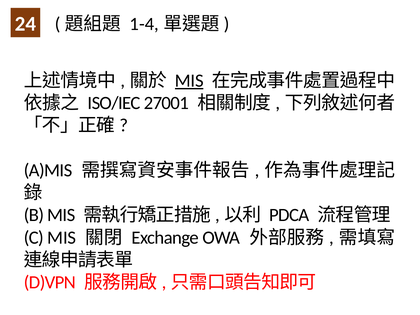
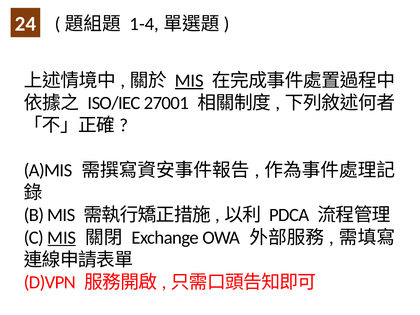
MIS at (62, 238) underline: none -> present
